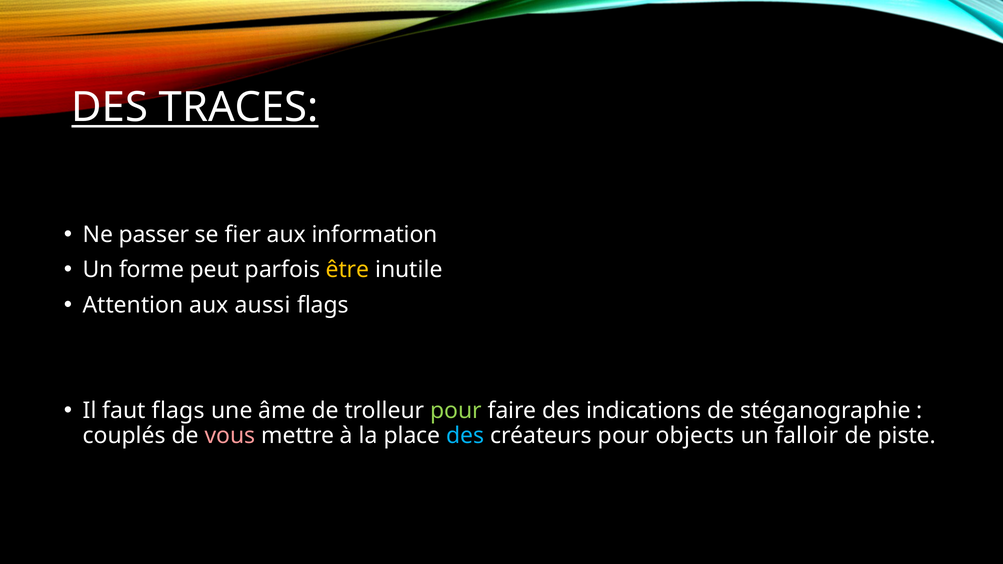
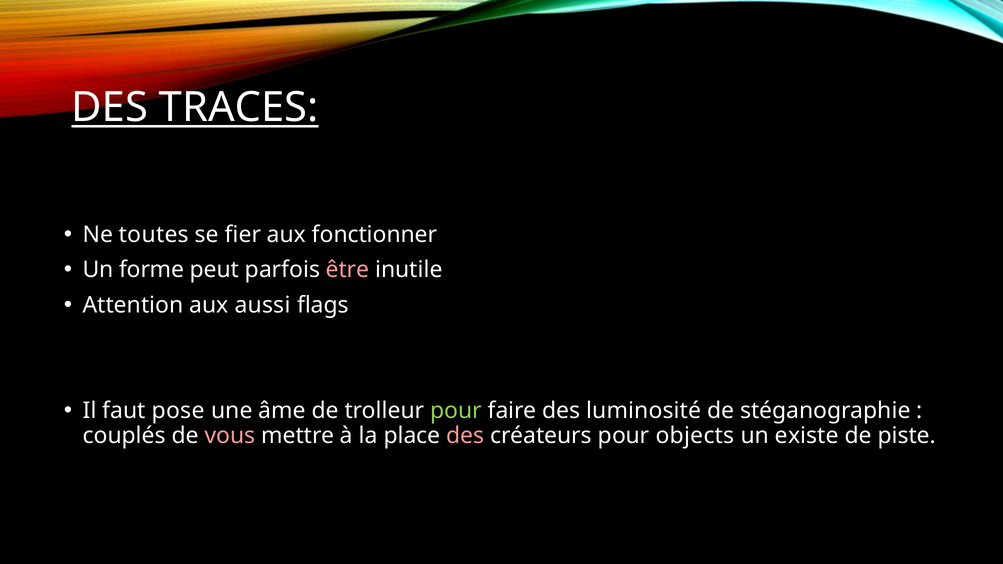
passer: passer -> toutes
information: information -> fonctionner
être colour: yellow -> pink
faut flags: flags -> pose
indications: indications -> luminosité
des at (465, 436) colour: light blue -> pink
falloir: falloir -> existe
